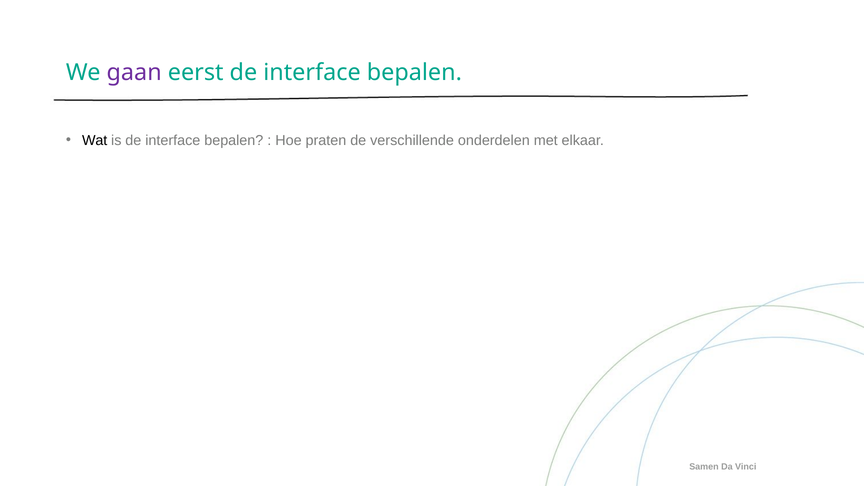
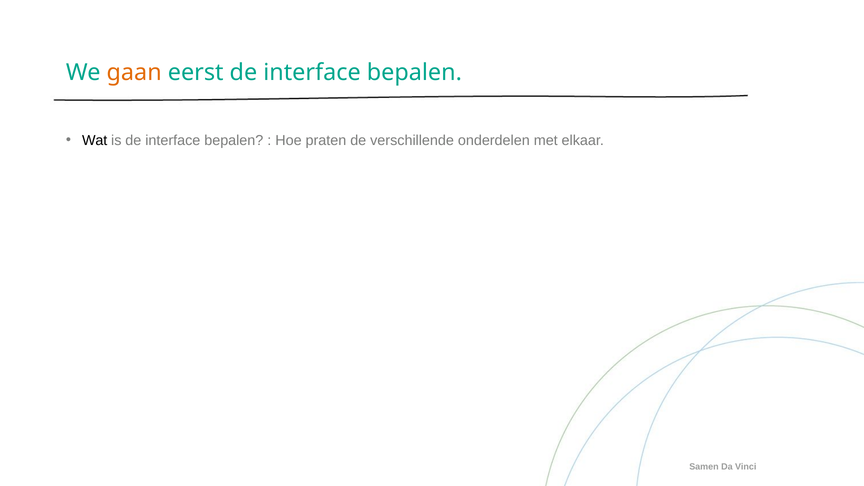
gaan colour: purple -> orange
